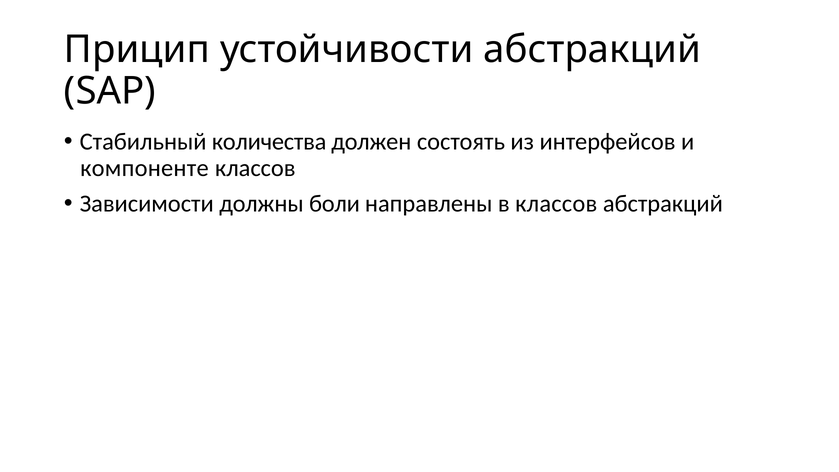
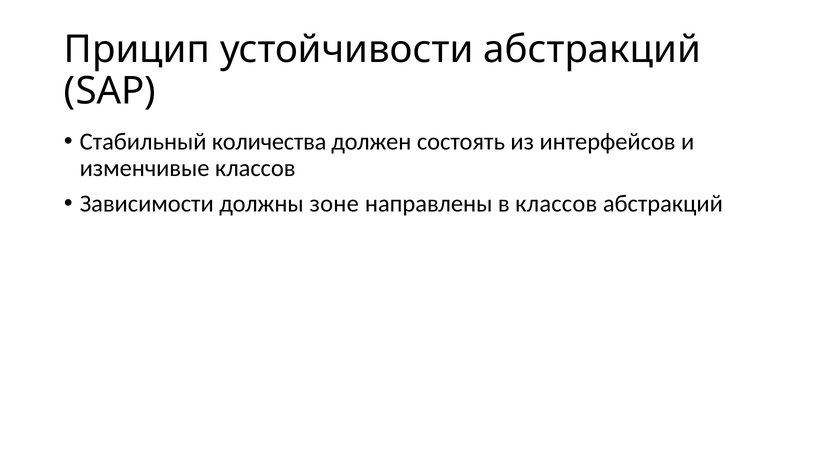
компоненте: компоненте -> изменчивые
боли: боли -> зоне
